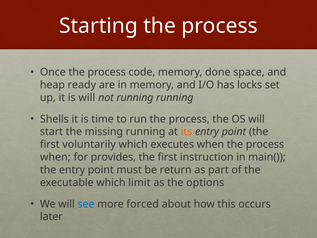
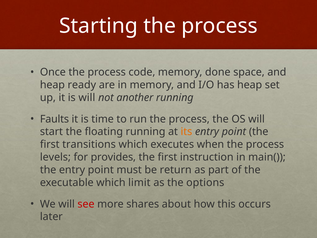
has locks: locks -> heap
not running: running -> another
Shells: Shells -> Faults
missing: missing -> floating
voluntarily: voluntarily -> transitions
when at (55, 157): when -> levels
see colour: blue -> red
forced: forced -> shares
